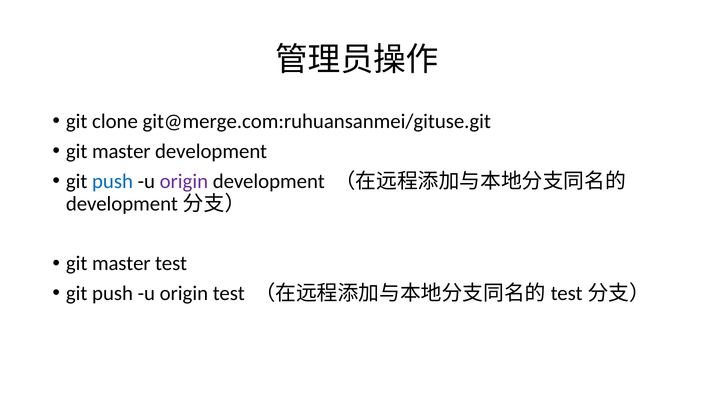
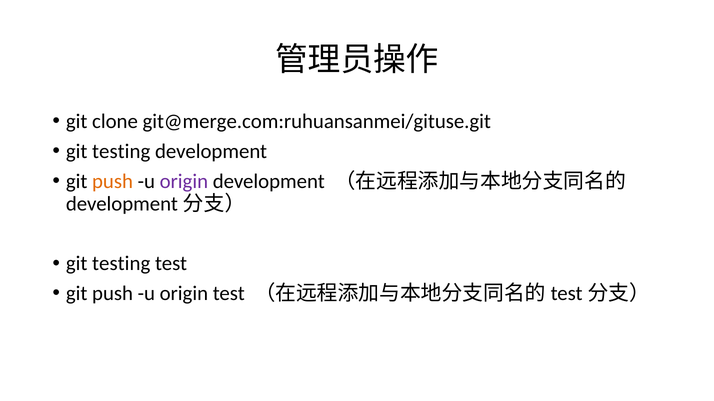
master at (121, 152): master -> testing
push at (113, 182) colour: blue -> orange
master at (121, 264): master -> testing
